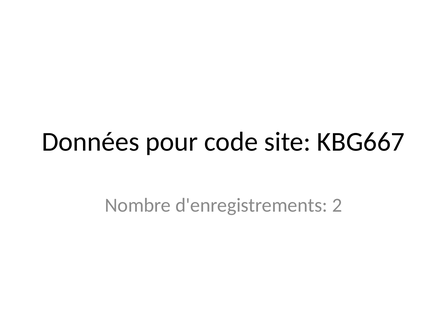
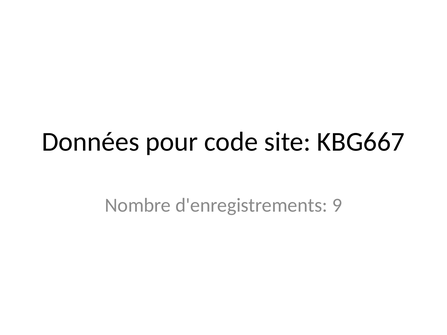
2: 2 -> 9
